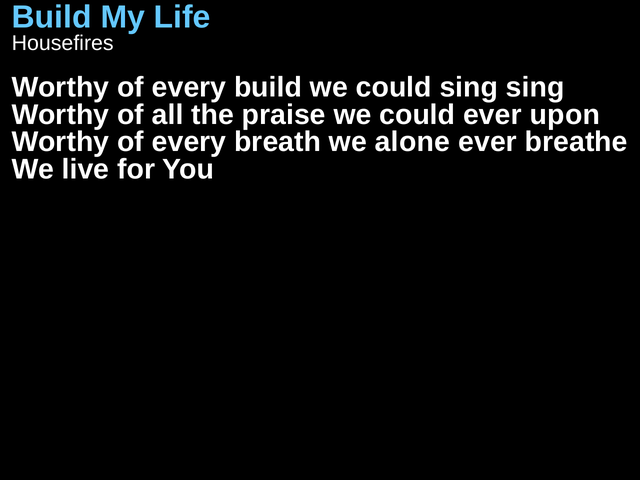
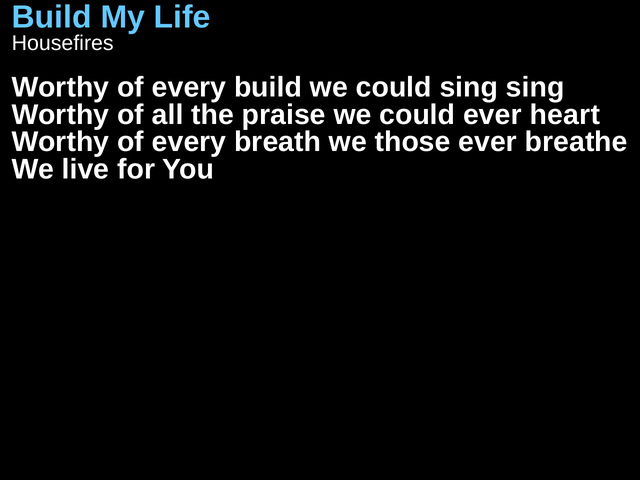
upon: upon -> heart
alone: alone -> those
